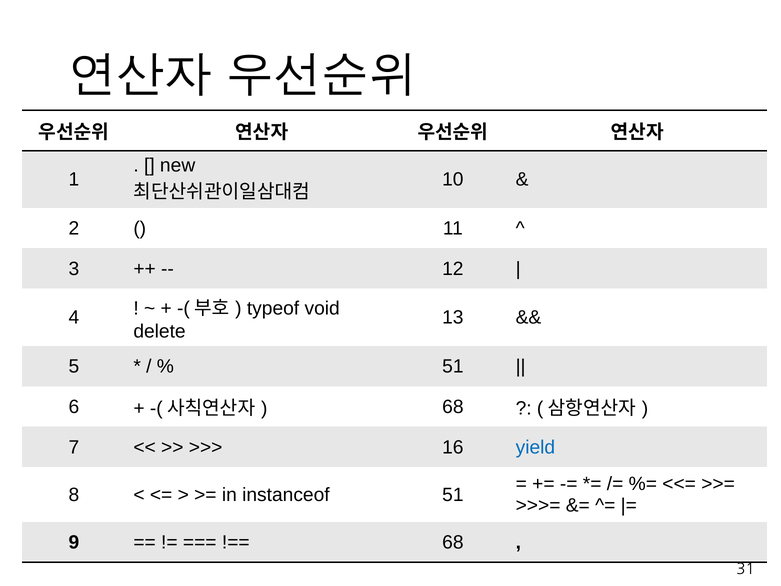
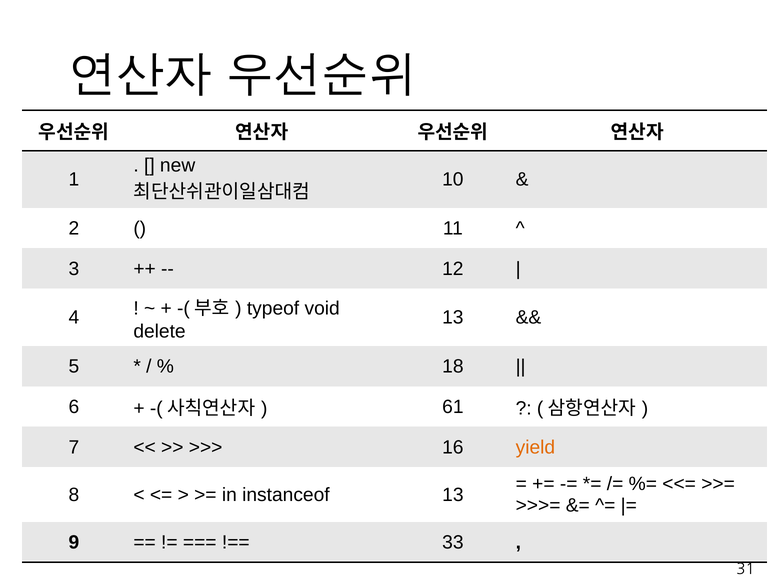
51 at (453, 366): 51 -> 18
68 at (453, 407): 68 -> 61
yield colour: blue -> orange
instanceof 51: 51 -> 13
68 at (453, 542): 68 -> 33
